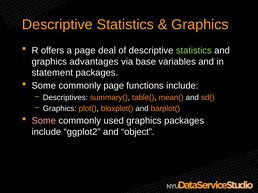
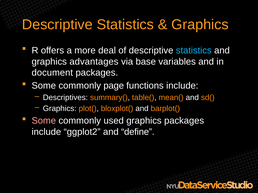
a page: page -> more
statistics at (194, 51) colour: light green -> light blue
statement: statement -> document
object: object -> define
